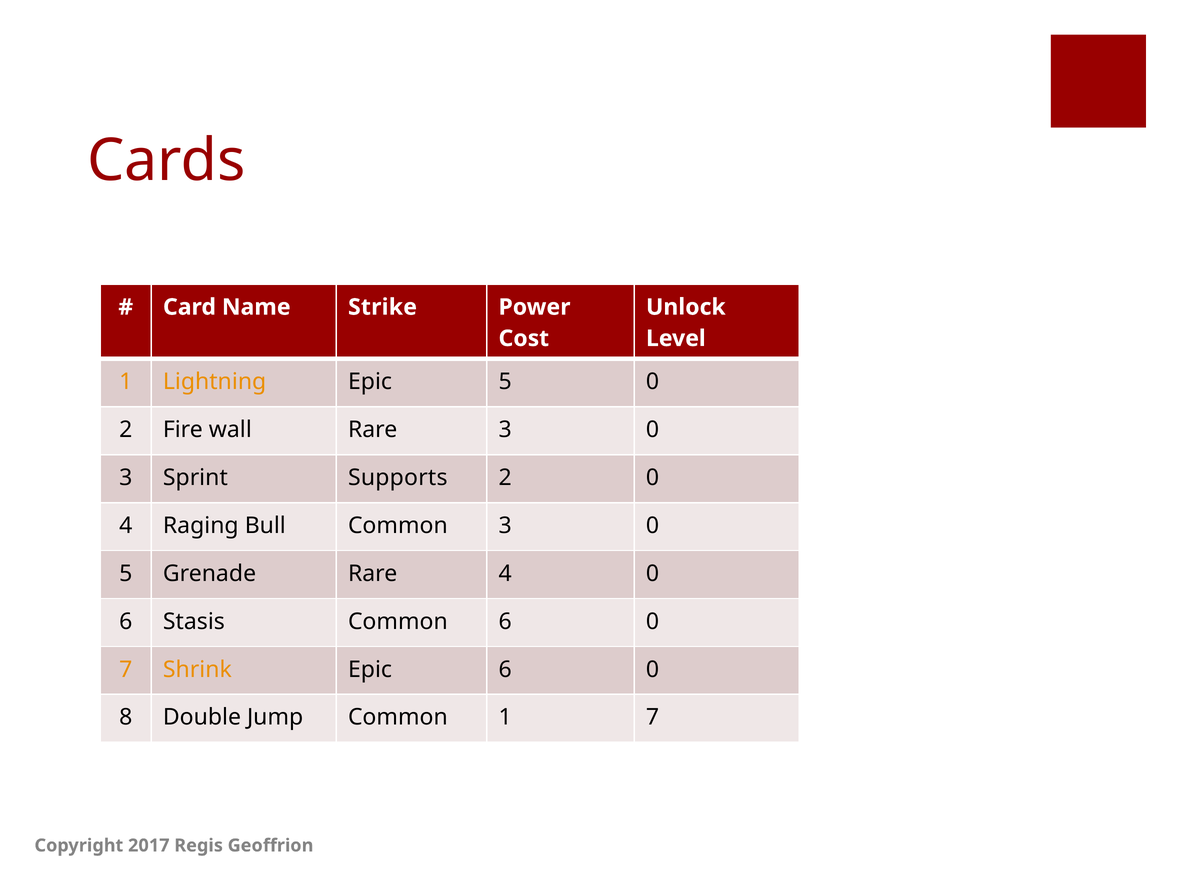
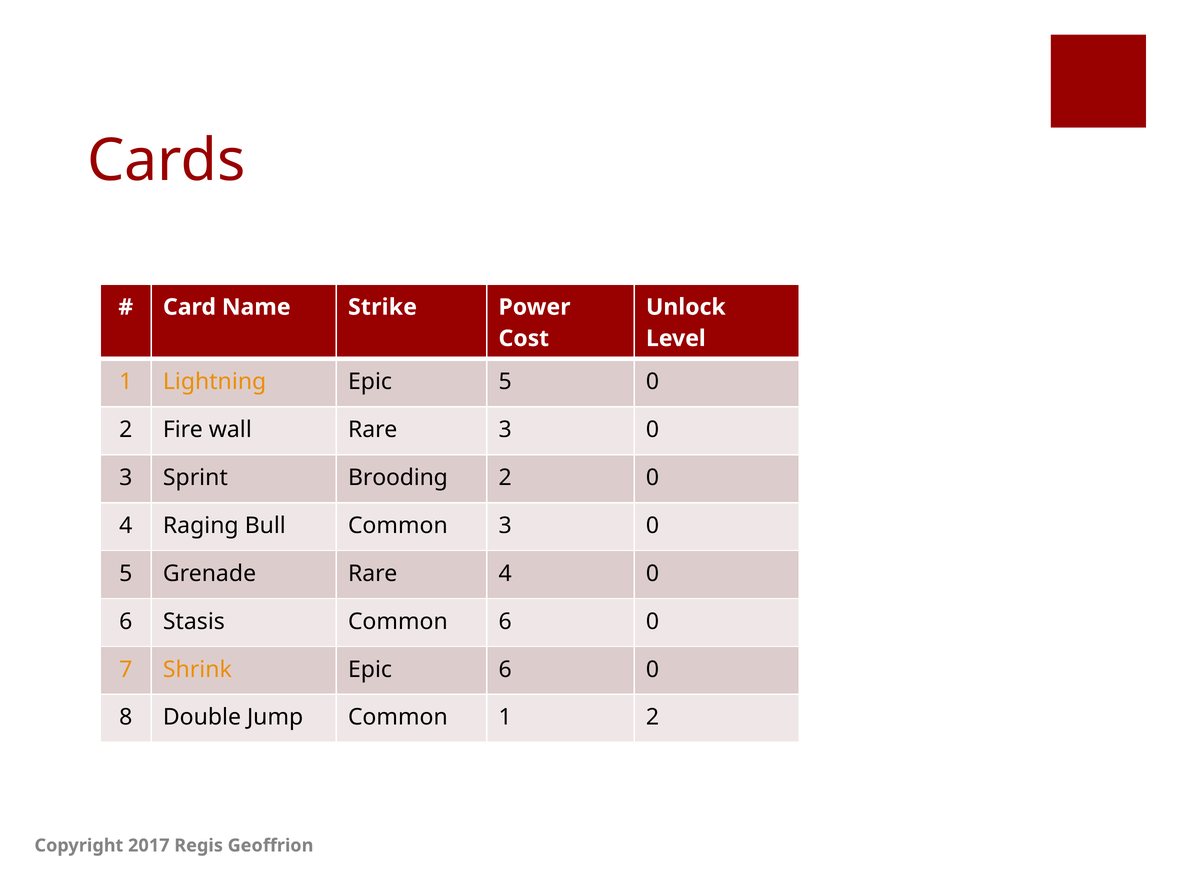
Supports: Supports -> Brooding
1 7: 7 -> 2
